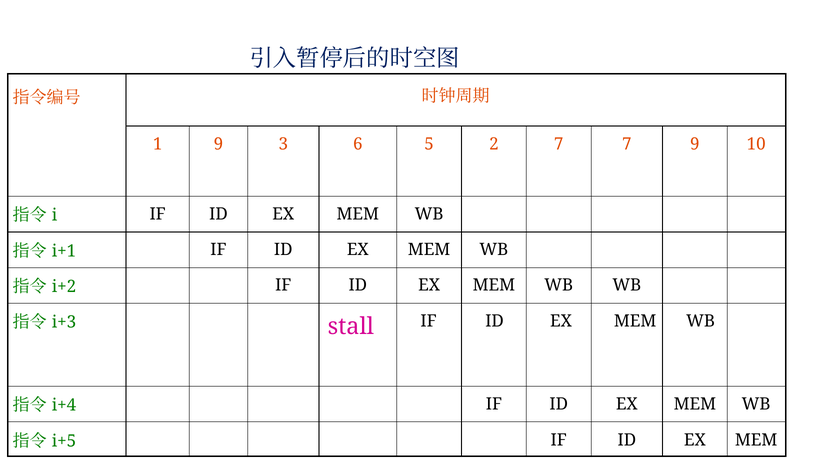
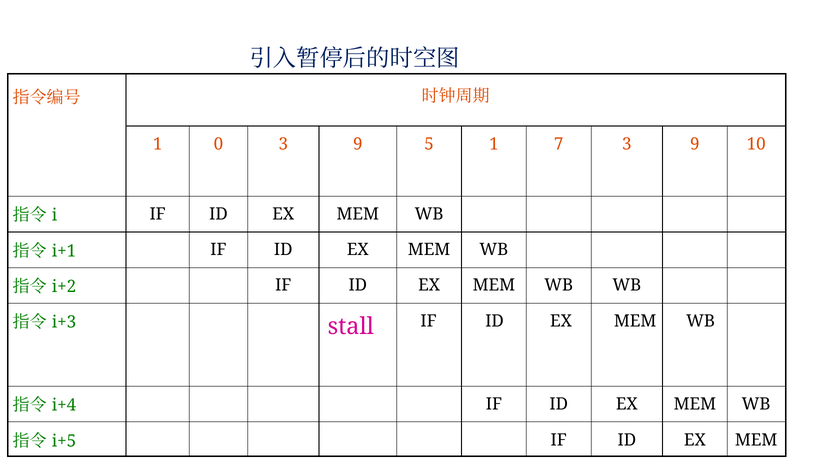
1 9: 9 -> 0
6 at (358, 144): 6 -> 9
5 2: 2 -> 1
7 7: 7 -> 3
